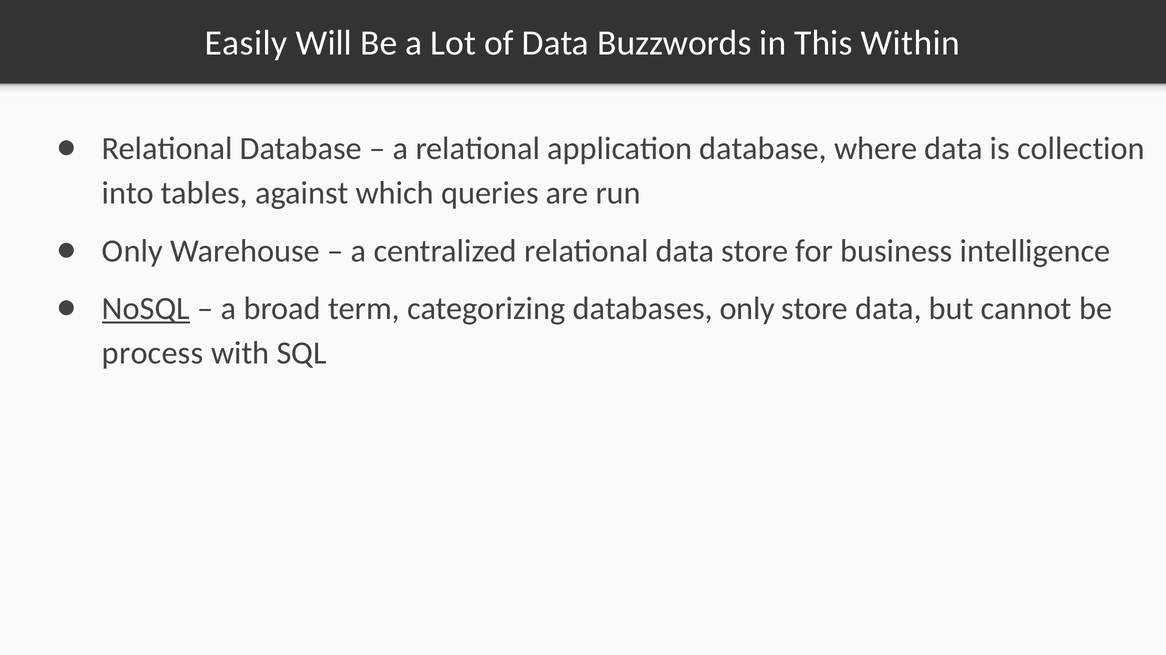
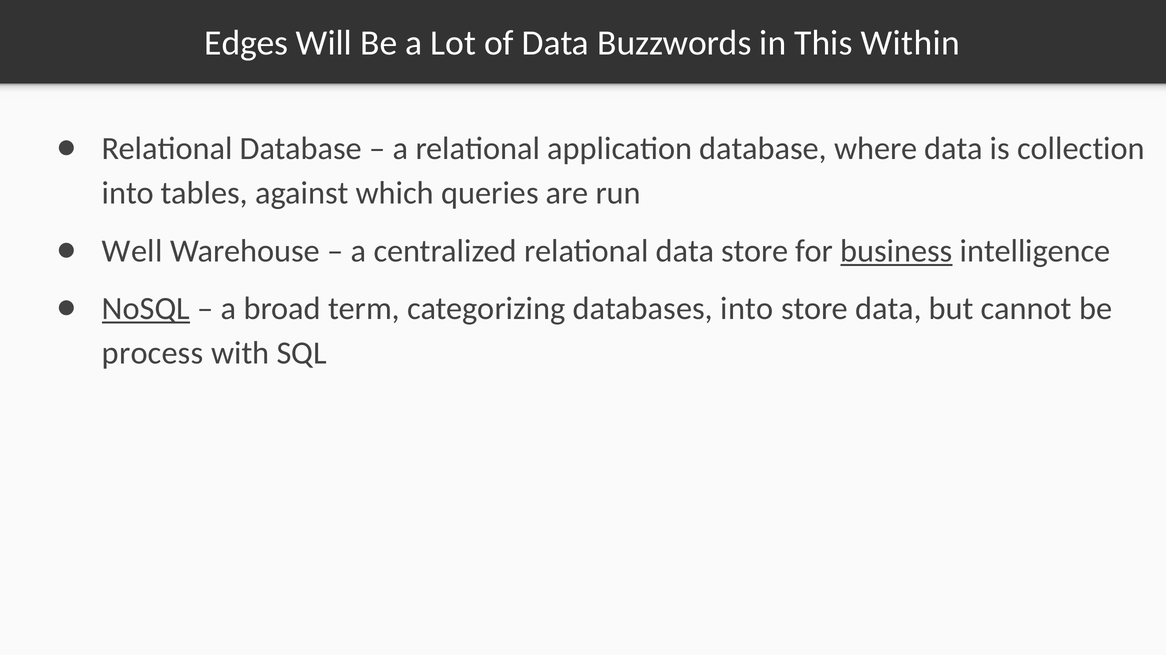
Easily: Easily -> Edges
Only at (132, 251): Only -> Well
business underline: none -> present
databases only: only -> into
